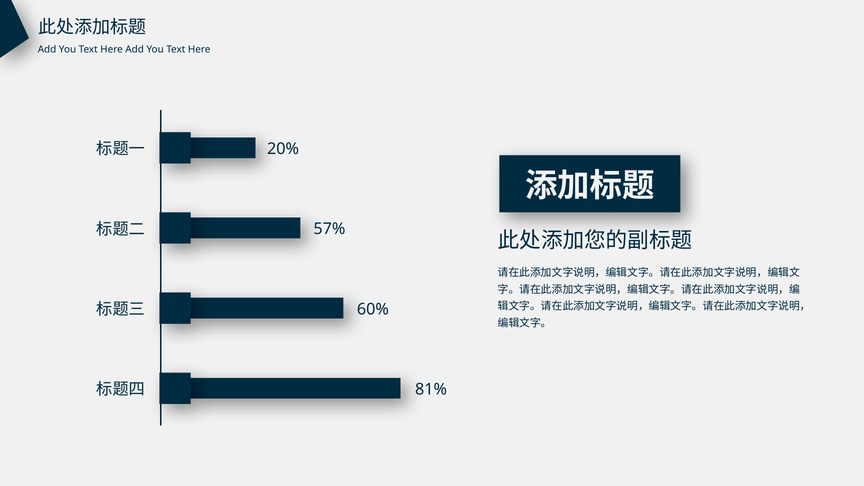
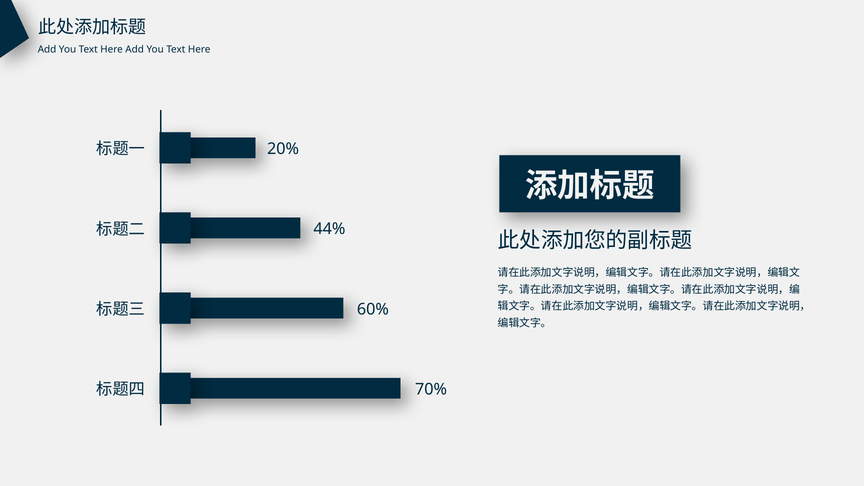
57%: 57% -> 44%
81%: 81% -> 70%
